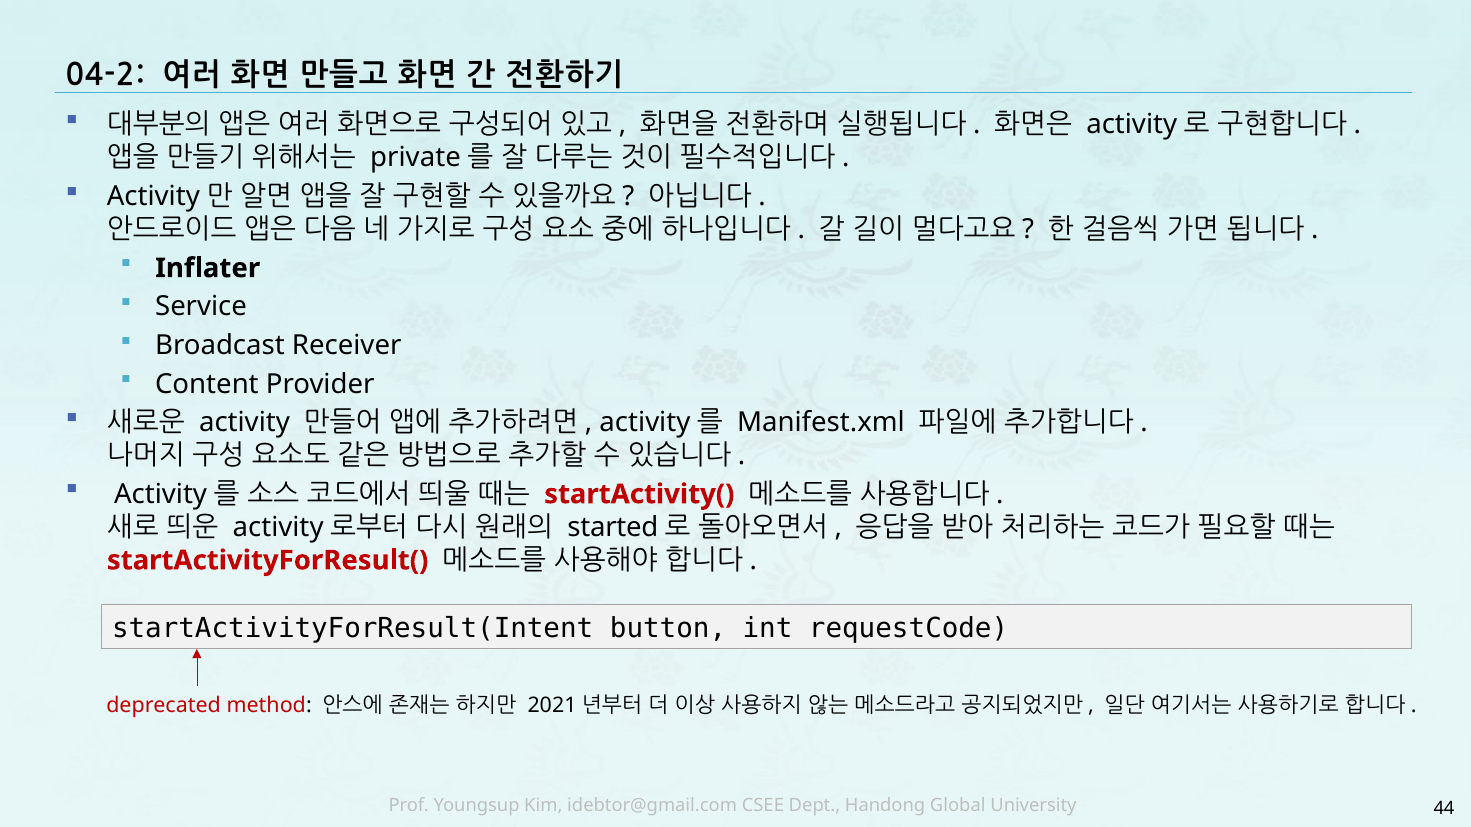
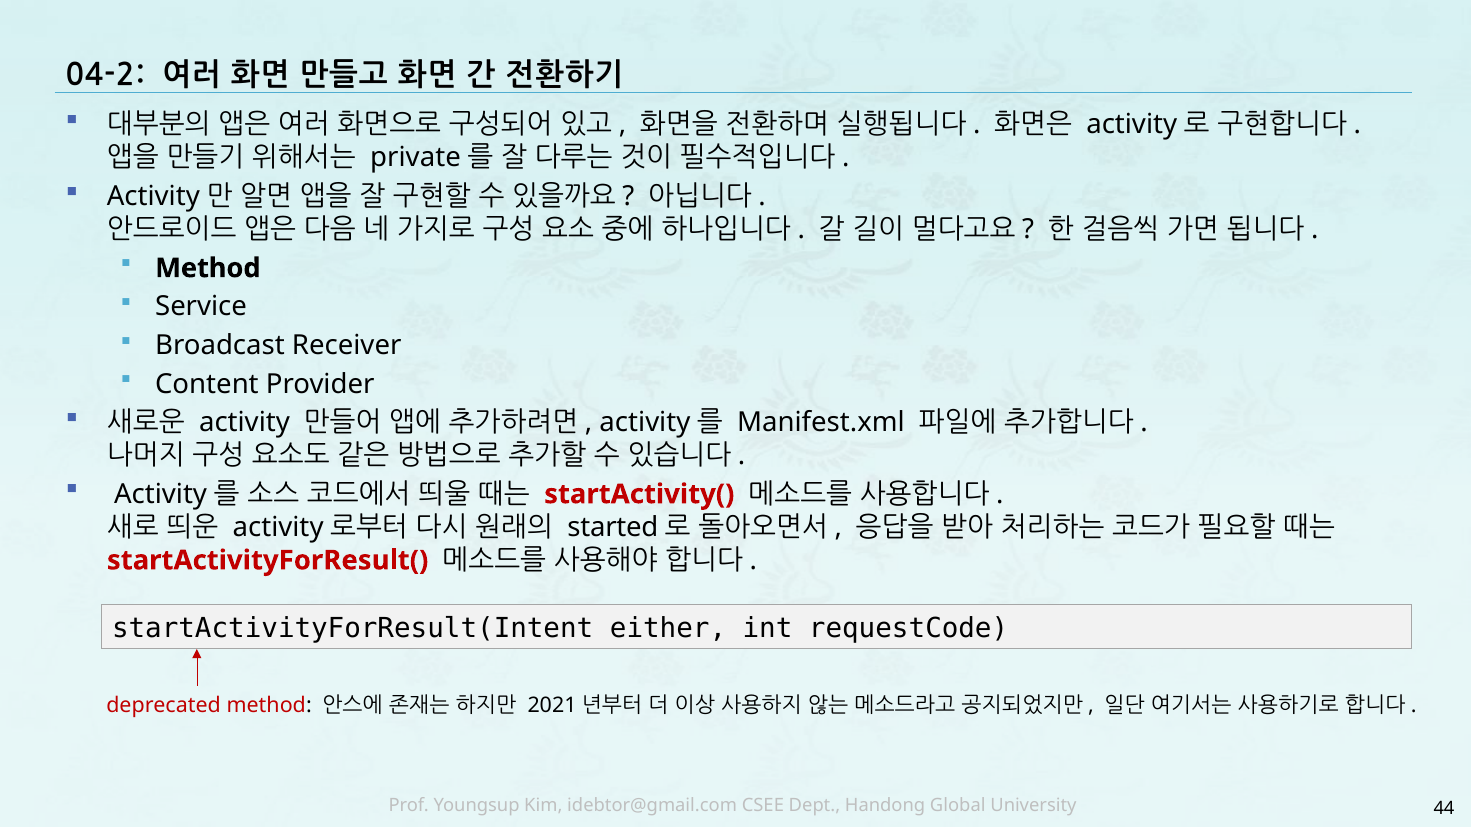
Inflater at (208, 268): Inflater -> Method
button: button -> either
